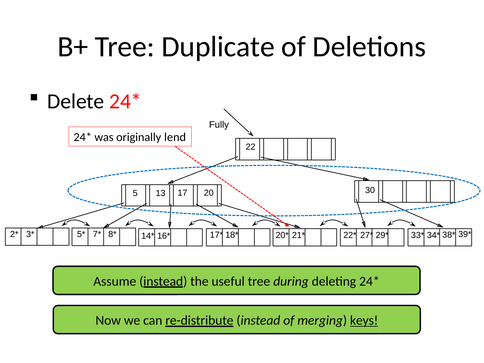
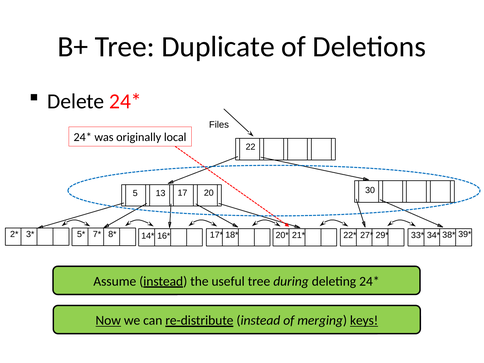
Fully: Fully -> Files
lend: lend -> local
Now underline: none -> present
